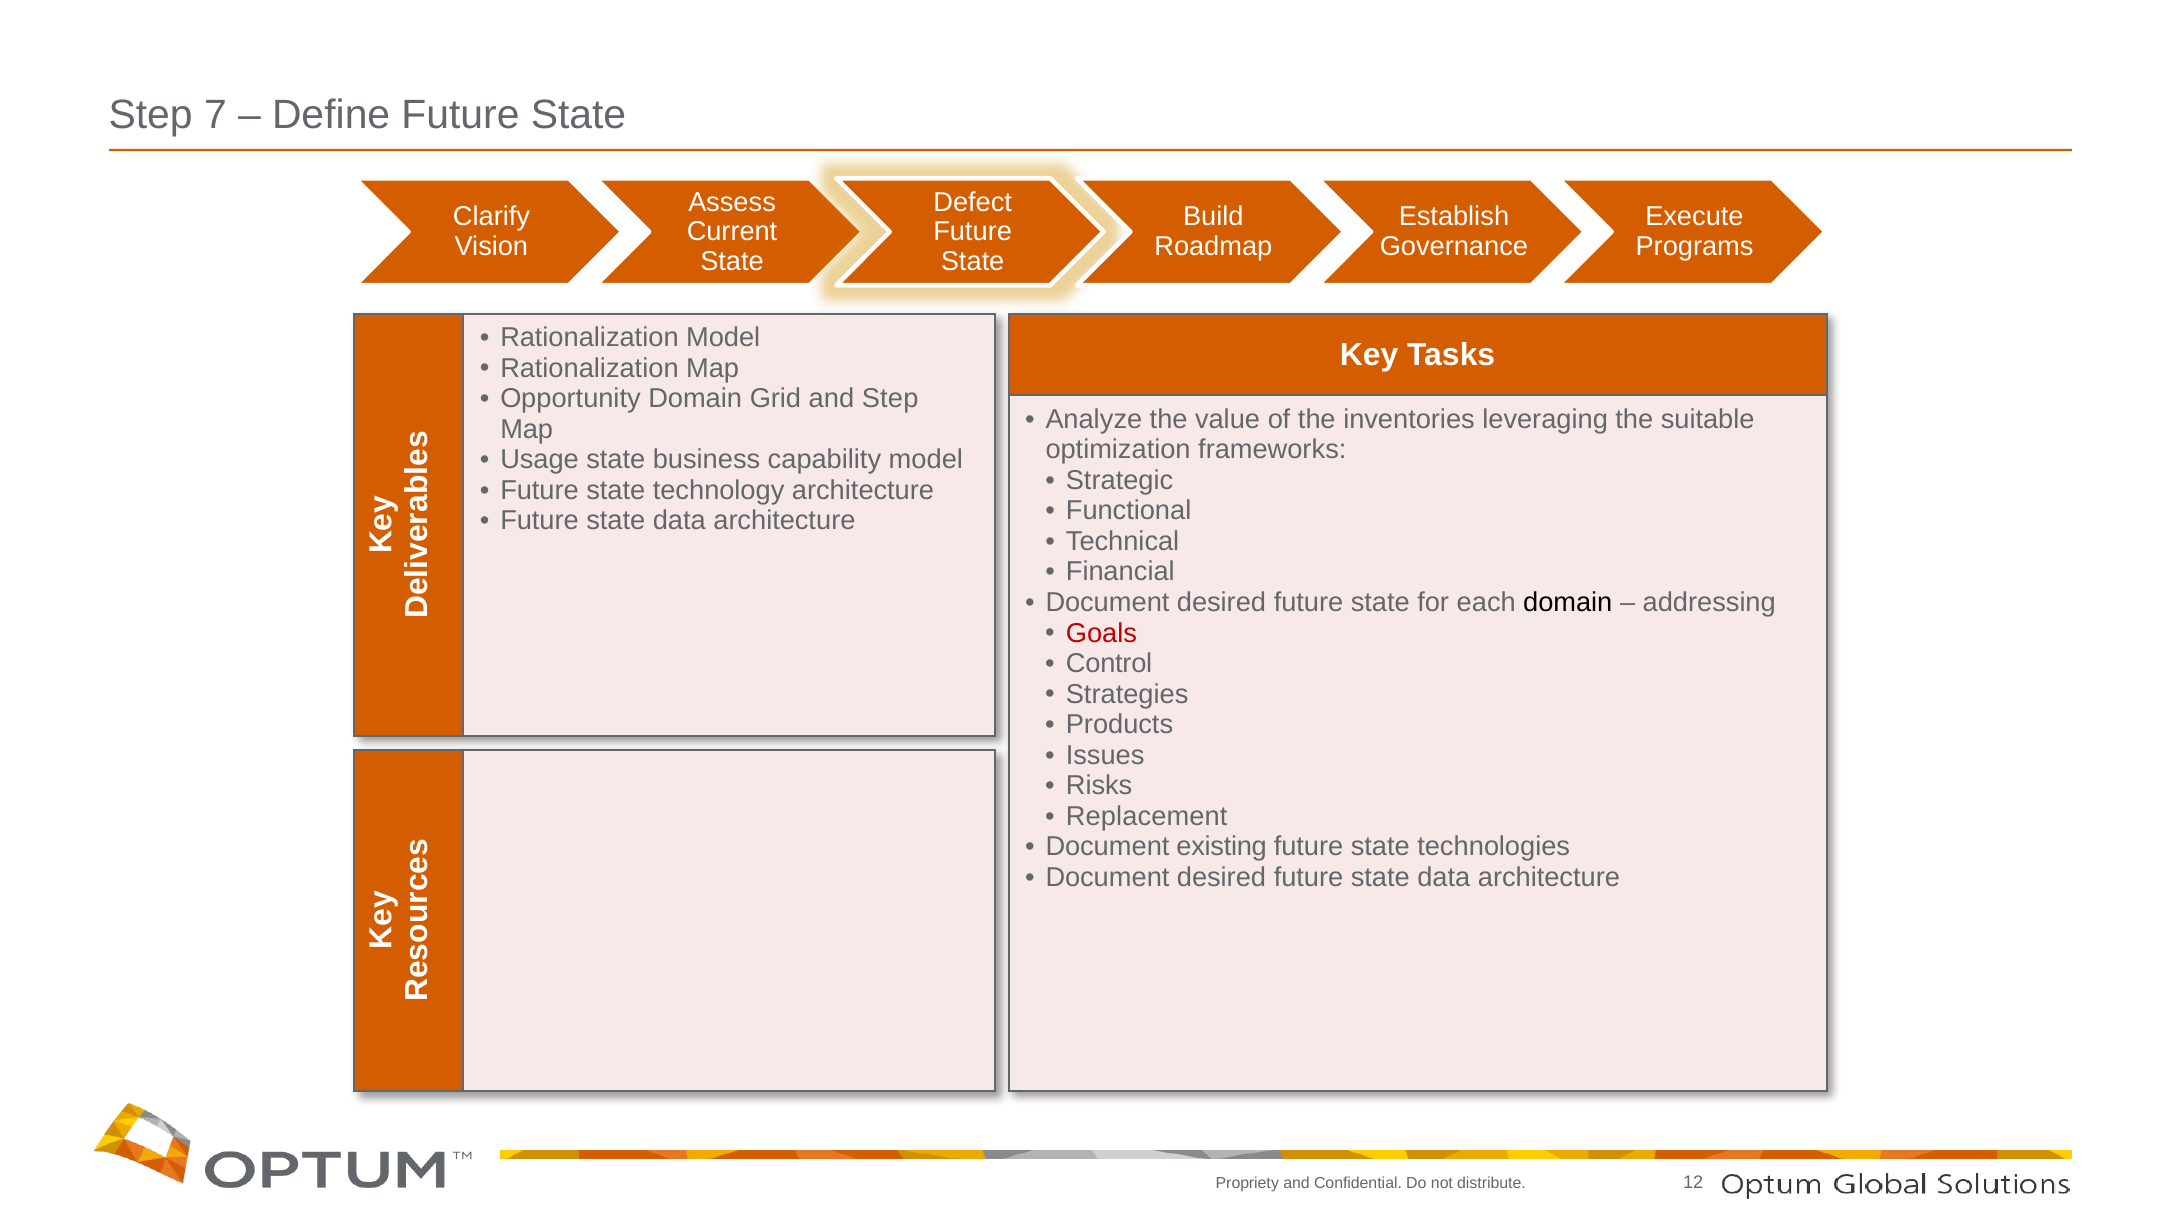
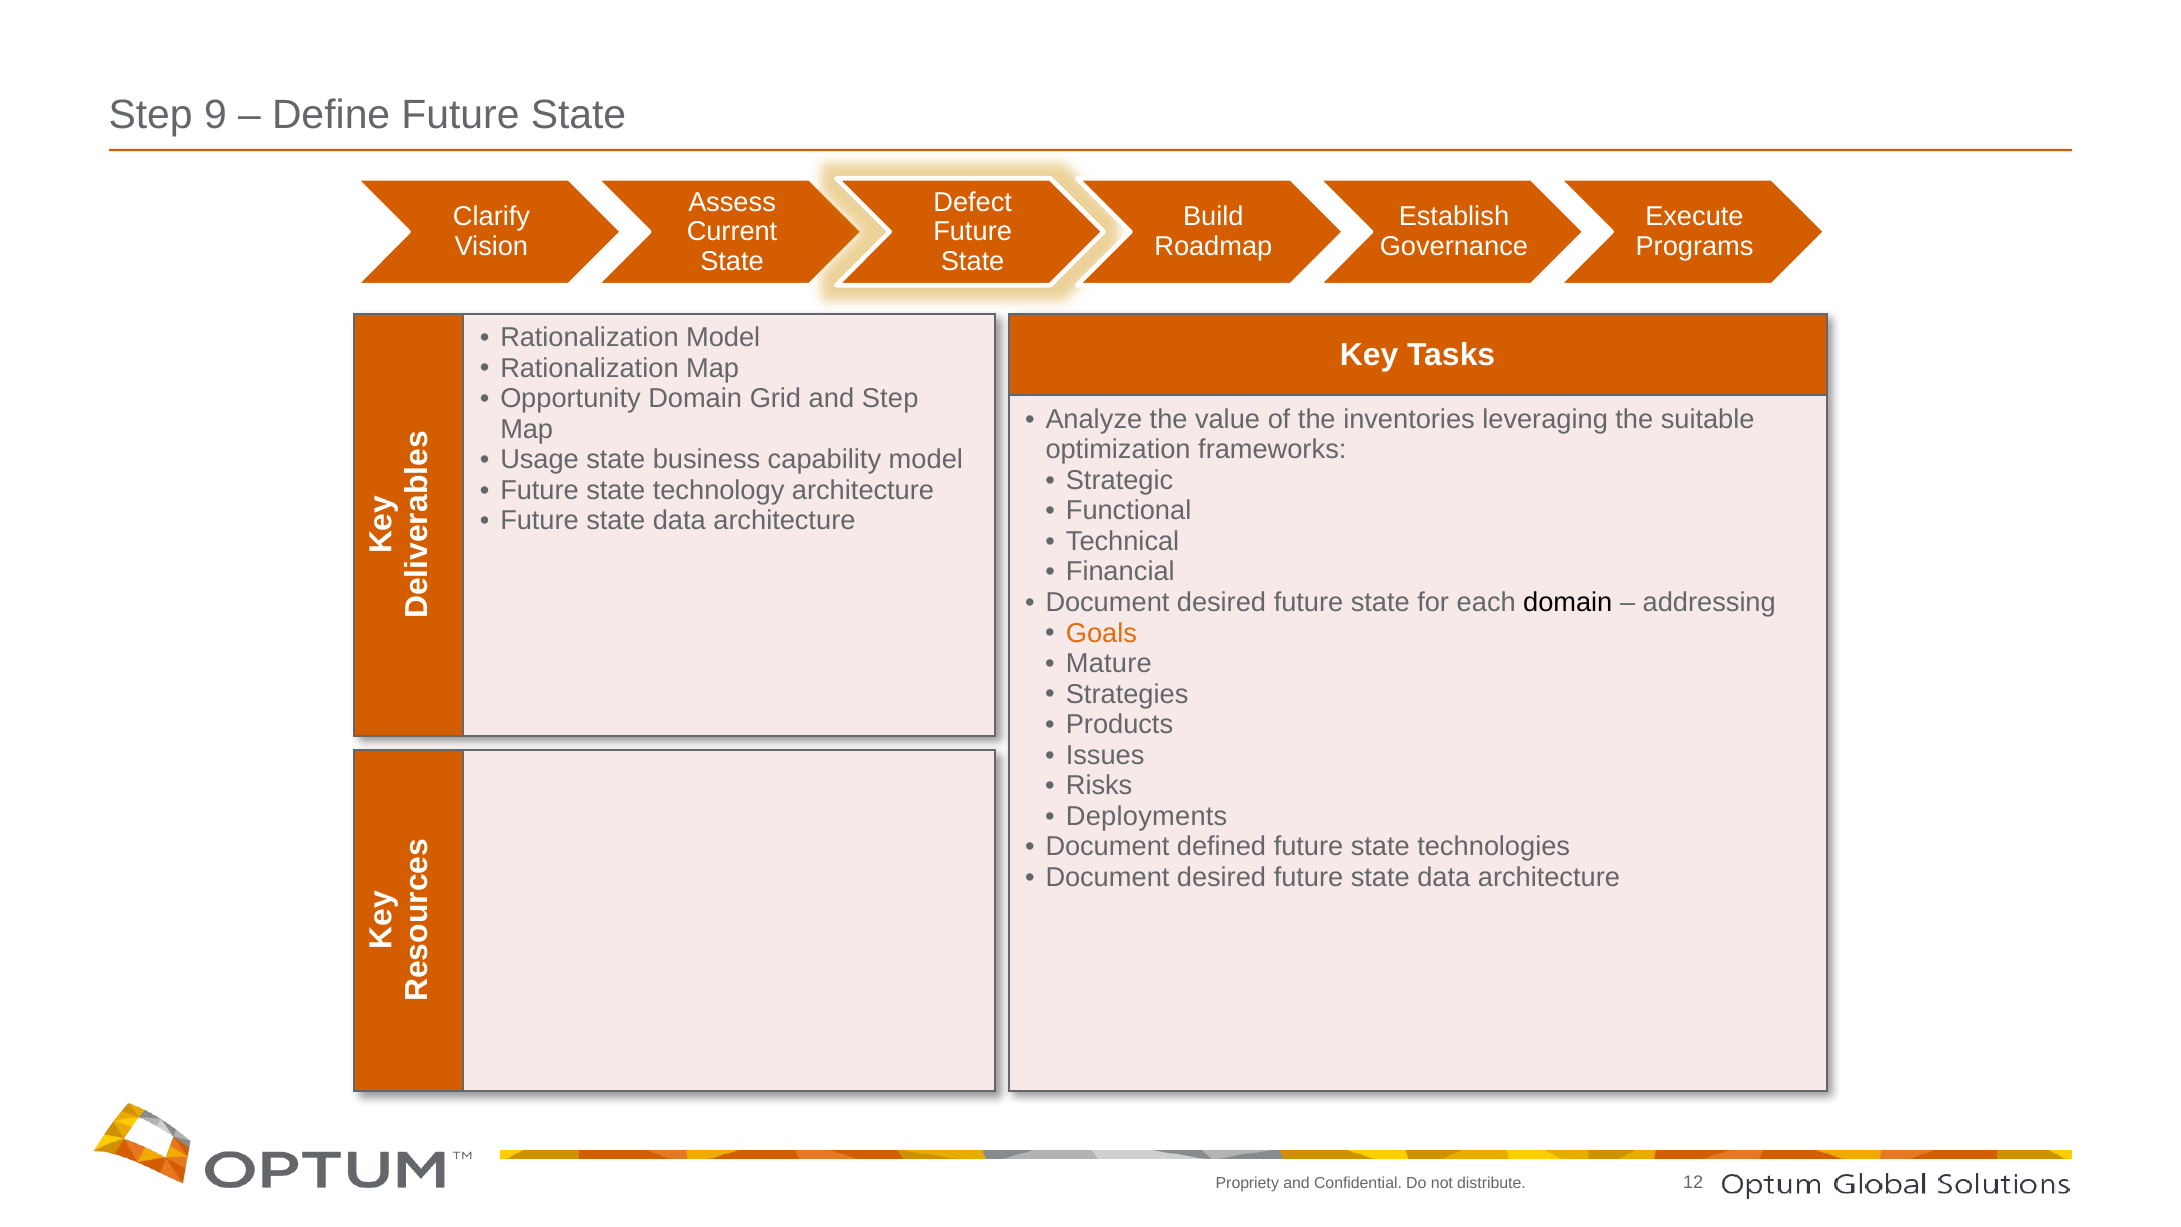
7: 7 -> 9
Goals colour: red -> orange
Control: Control -> Mature
Replacement: Replacement -> Deployments
existing: existing -> defined
